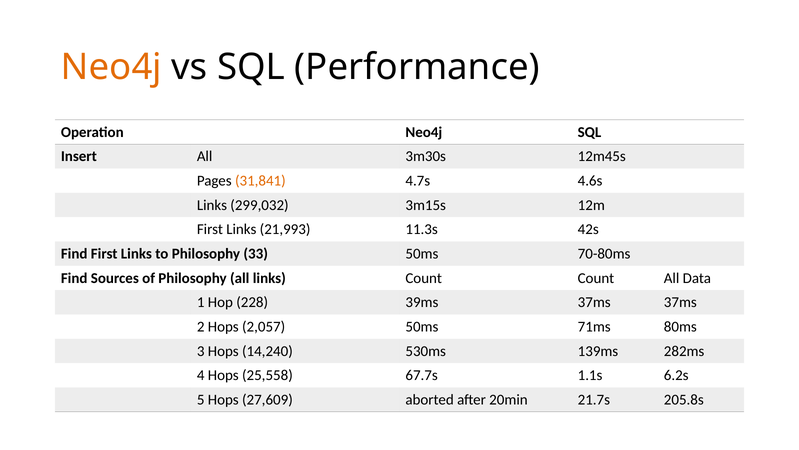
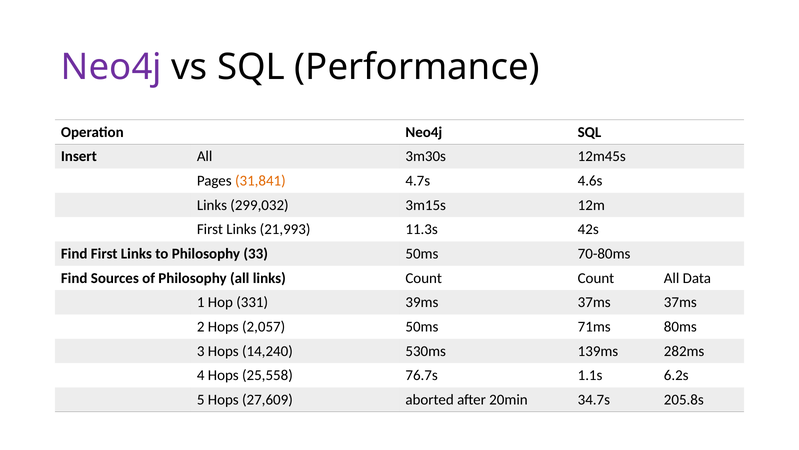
Neo4j at (111, 67) colour: orange -> purple
228: 228 -> 331
67.7s: 67.7s -> 76.7s
21.7s: 21.7s -> 34.7s
